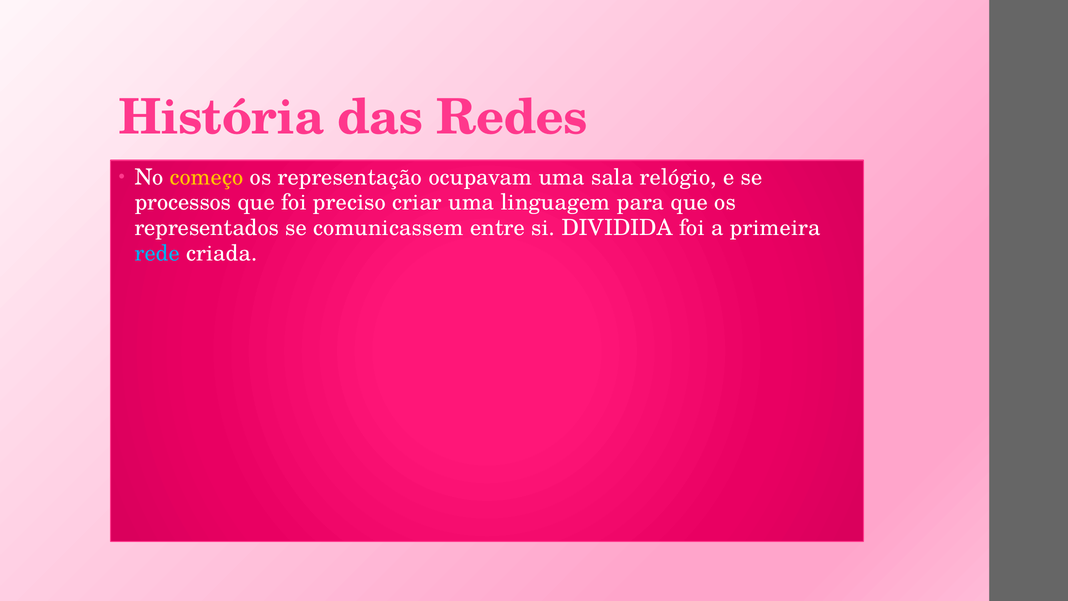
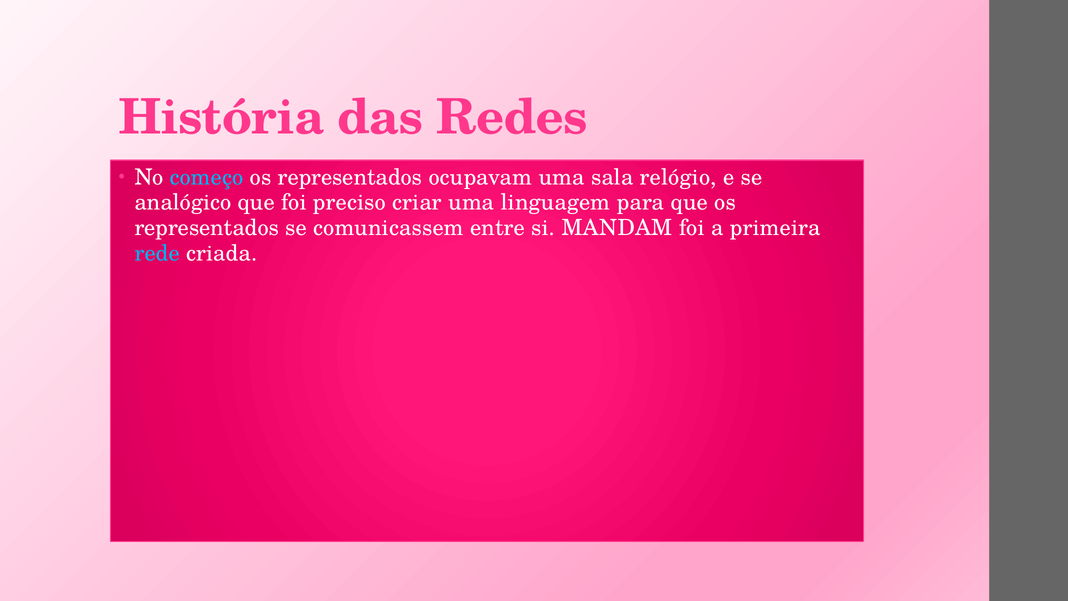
começo colour: yellow -> light blue
representação at (350, 177): representação -> representados
processos: processos -> analógico
DIVIDIDA: DIVIDIDA -> MANDAM
